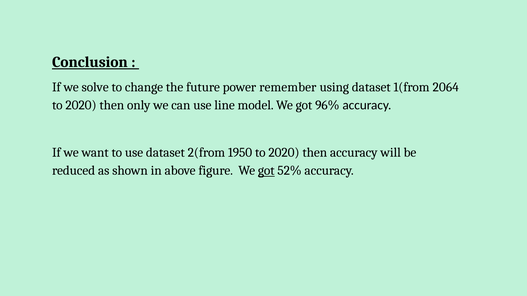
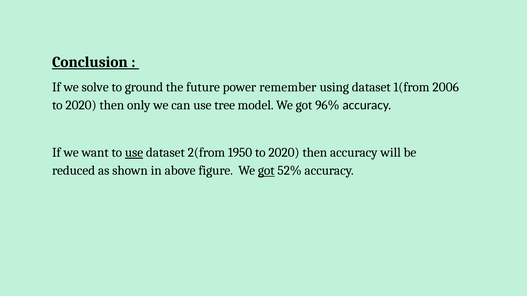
change: change -> ground
2064: 2064 -> 2006
line: line -> tree
use at (134, 153) underline: none -> present
